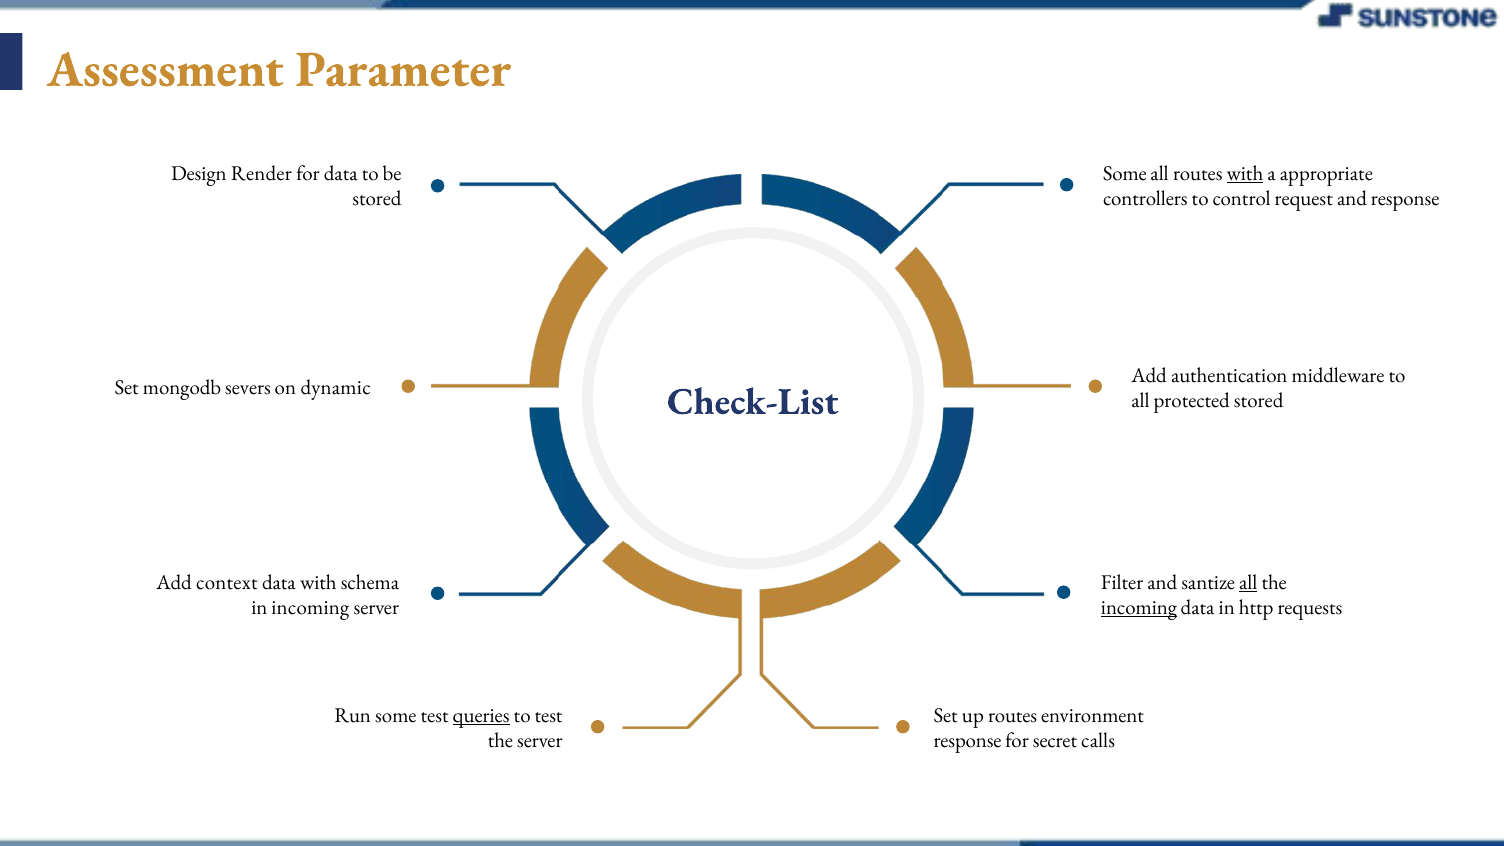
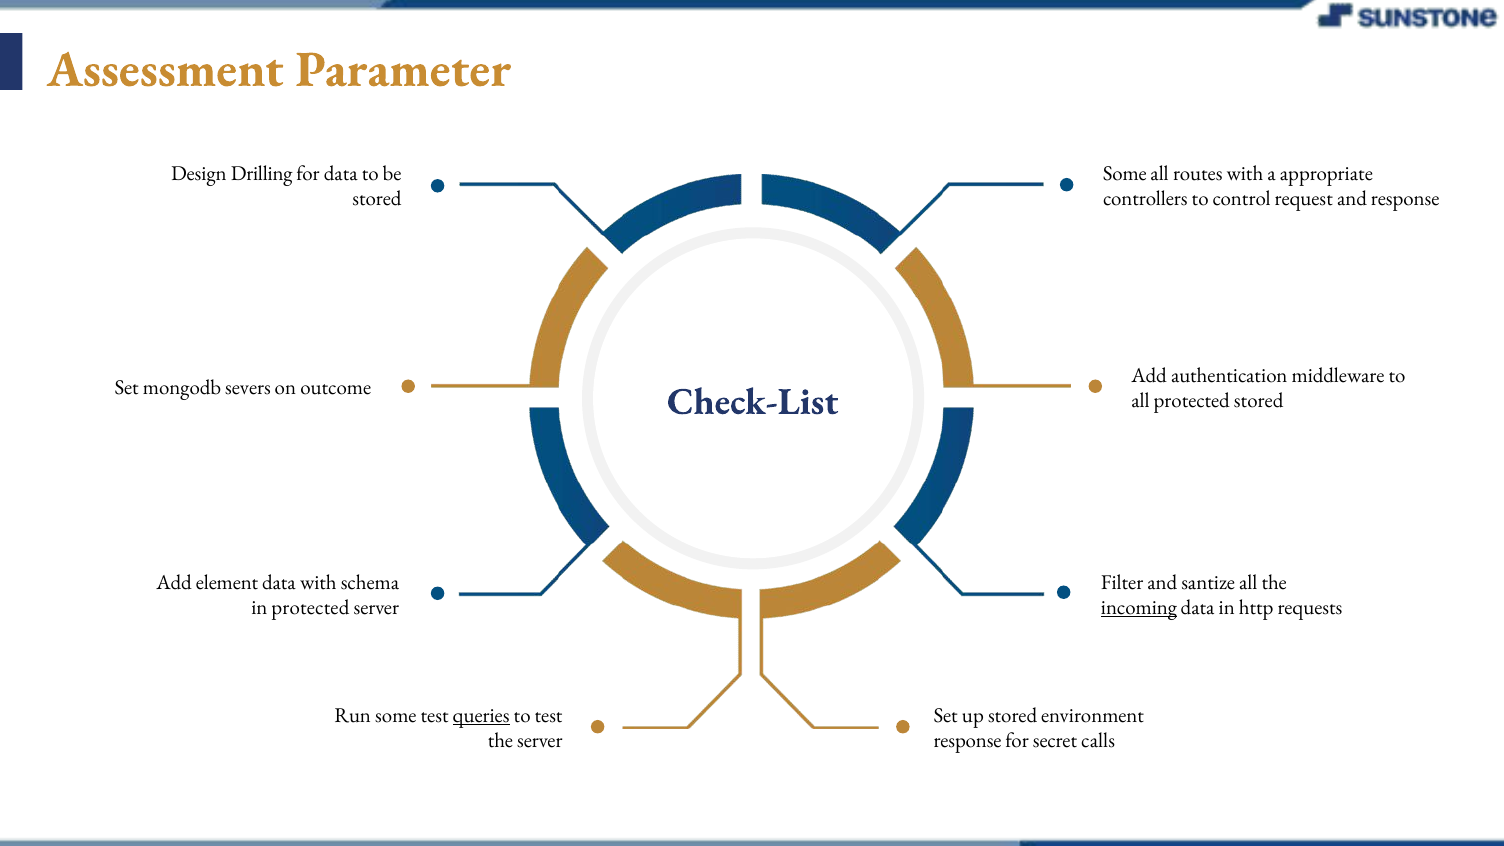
Render: Render -> Drilling
with at (1245, 173) underline: present -> none
dynamic: dynamic -> outcome
context: context -> element
all at (1248, 582) underline: present -> none
in incoming: incoming -> protected
up routes: routes -> stored
